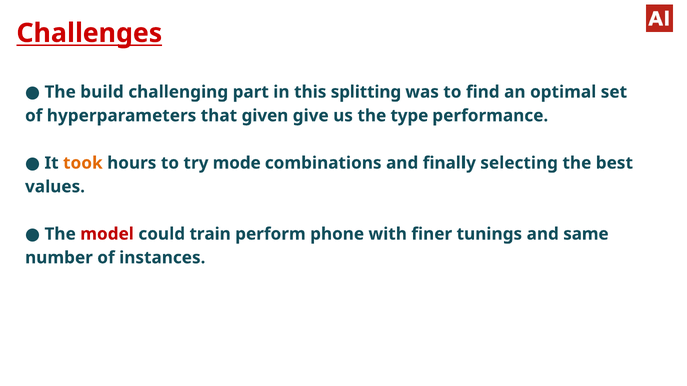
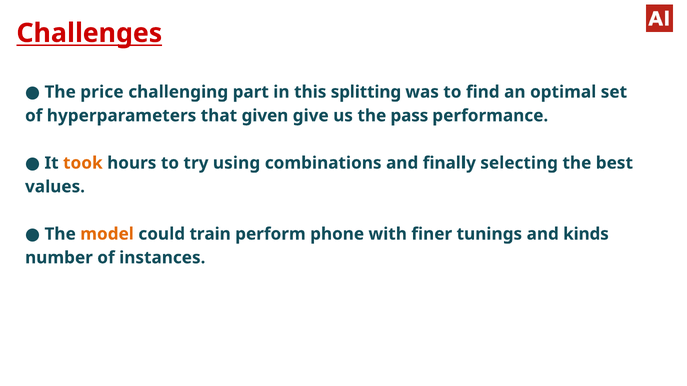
build: build -> price
type: type -> pass
mode: mode -> using
model colour: red -> orange
same: same -> kinds
